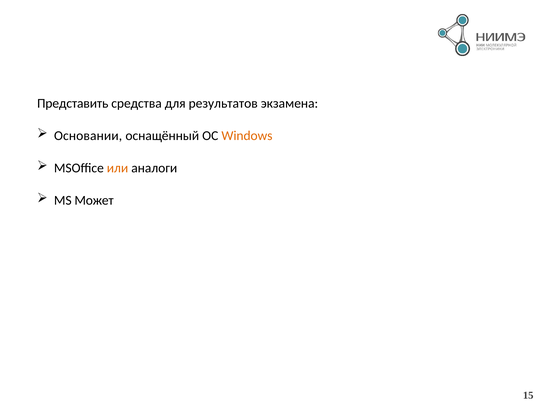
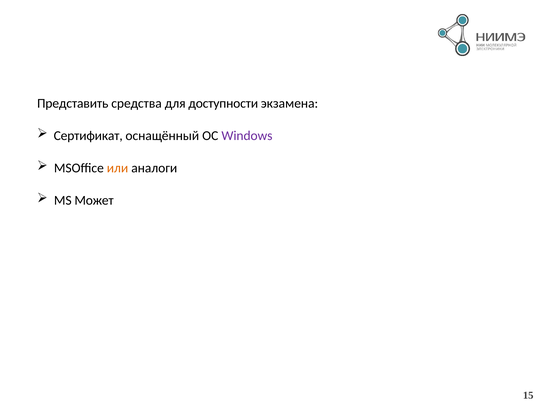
результатов: результатов -> доступности
Основании: Основании -> Сертификат
Windows colour: orange -> purple
